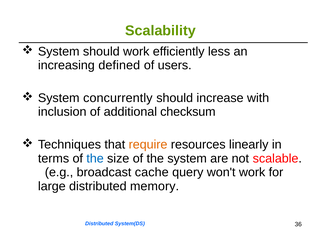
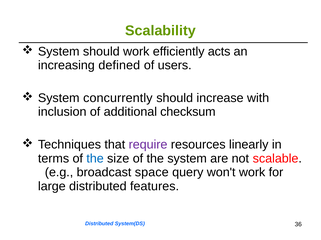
less: less -> acts
require colour: orange -> purple
cache: cache -> space
memory: memory -> features
